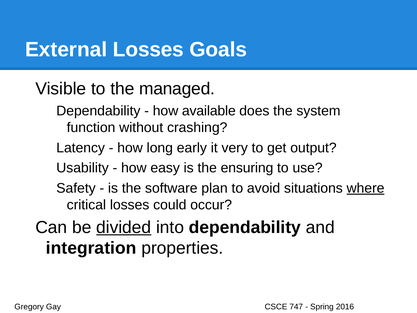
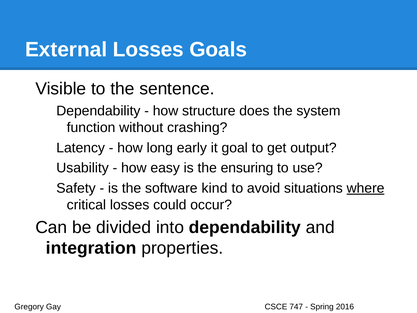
managed: managed -> sentence
available: available -> structure
very: very -> goal
plan: plan -> kind
divided underline: present -> none
